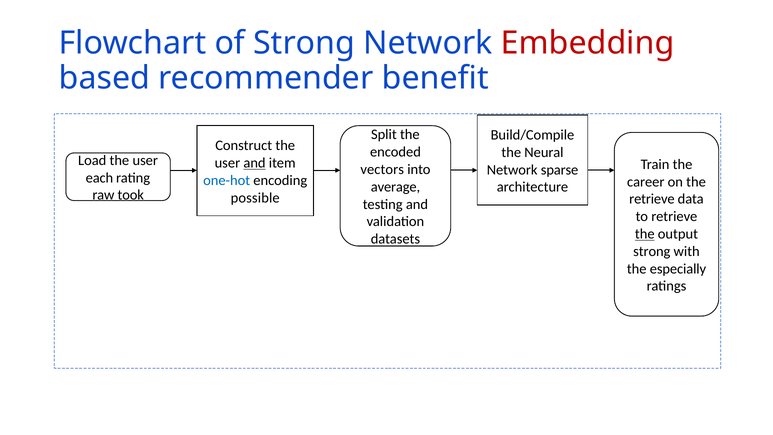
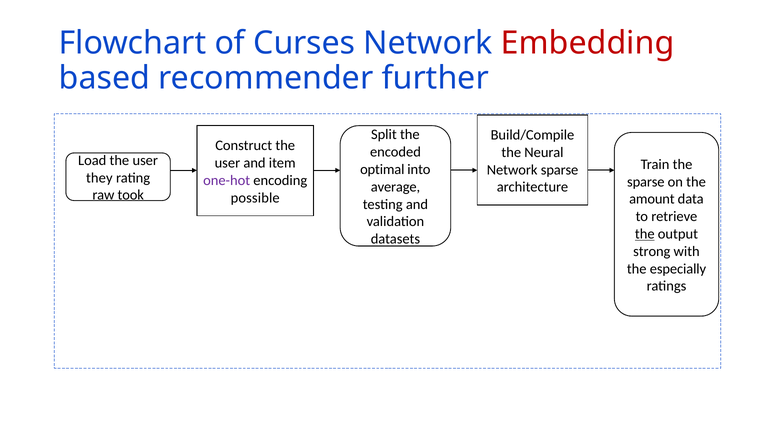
of Strong: Strong -> Curses
benefit: benefit -> further
and at (255, 163) underline: present -> none
vectors: vectors -> optimal
each: each -> they
one-hot colour: blue -> purple
career at (646, 182): career -> sparse
retrieve at (652, 199): retrieve -> amount
